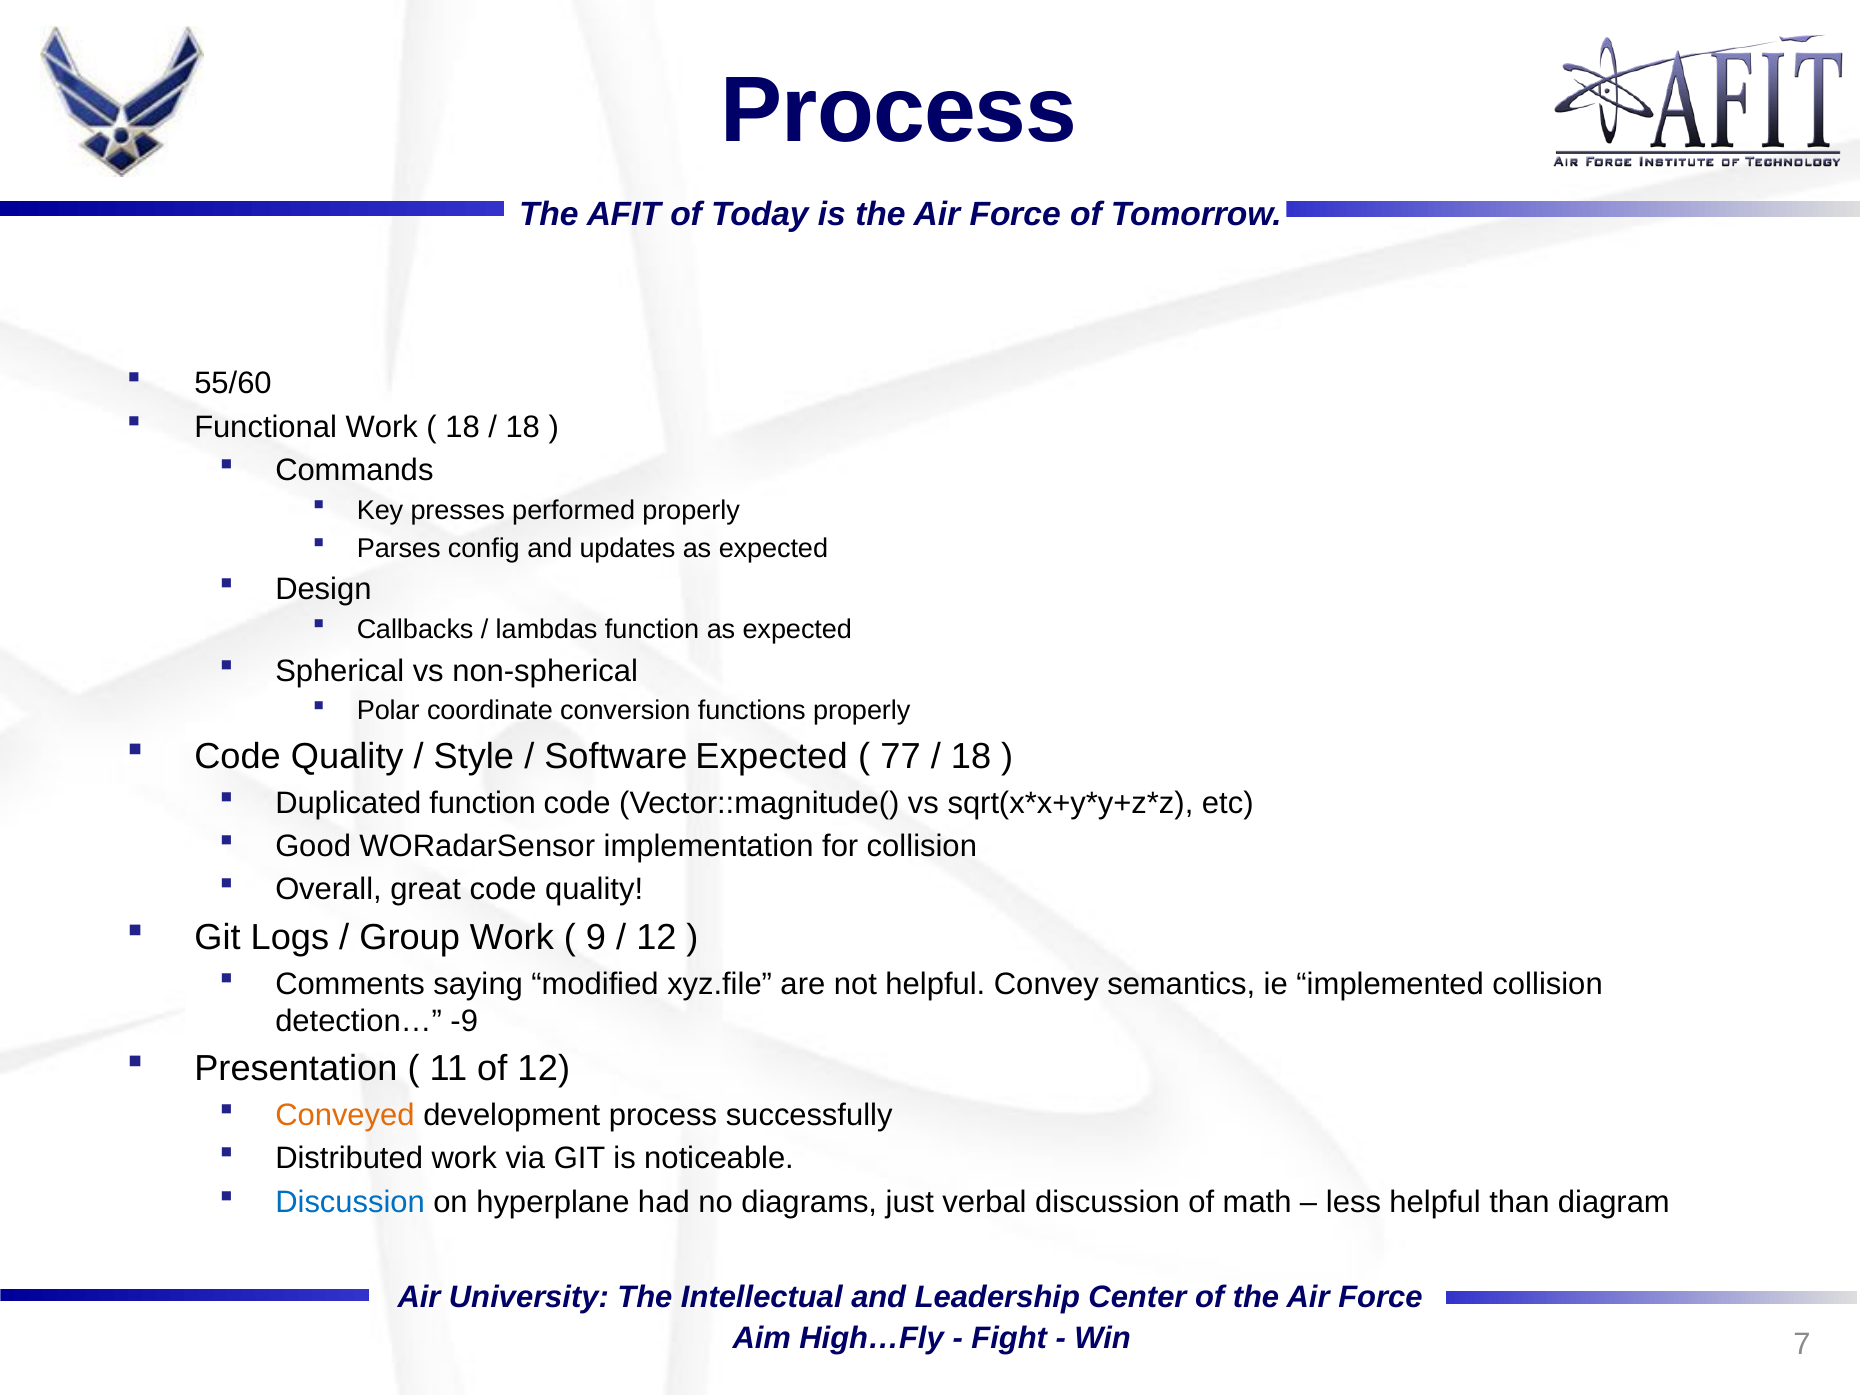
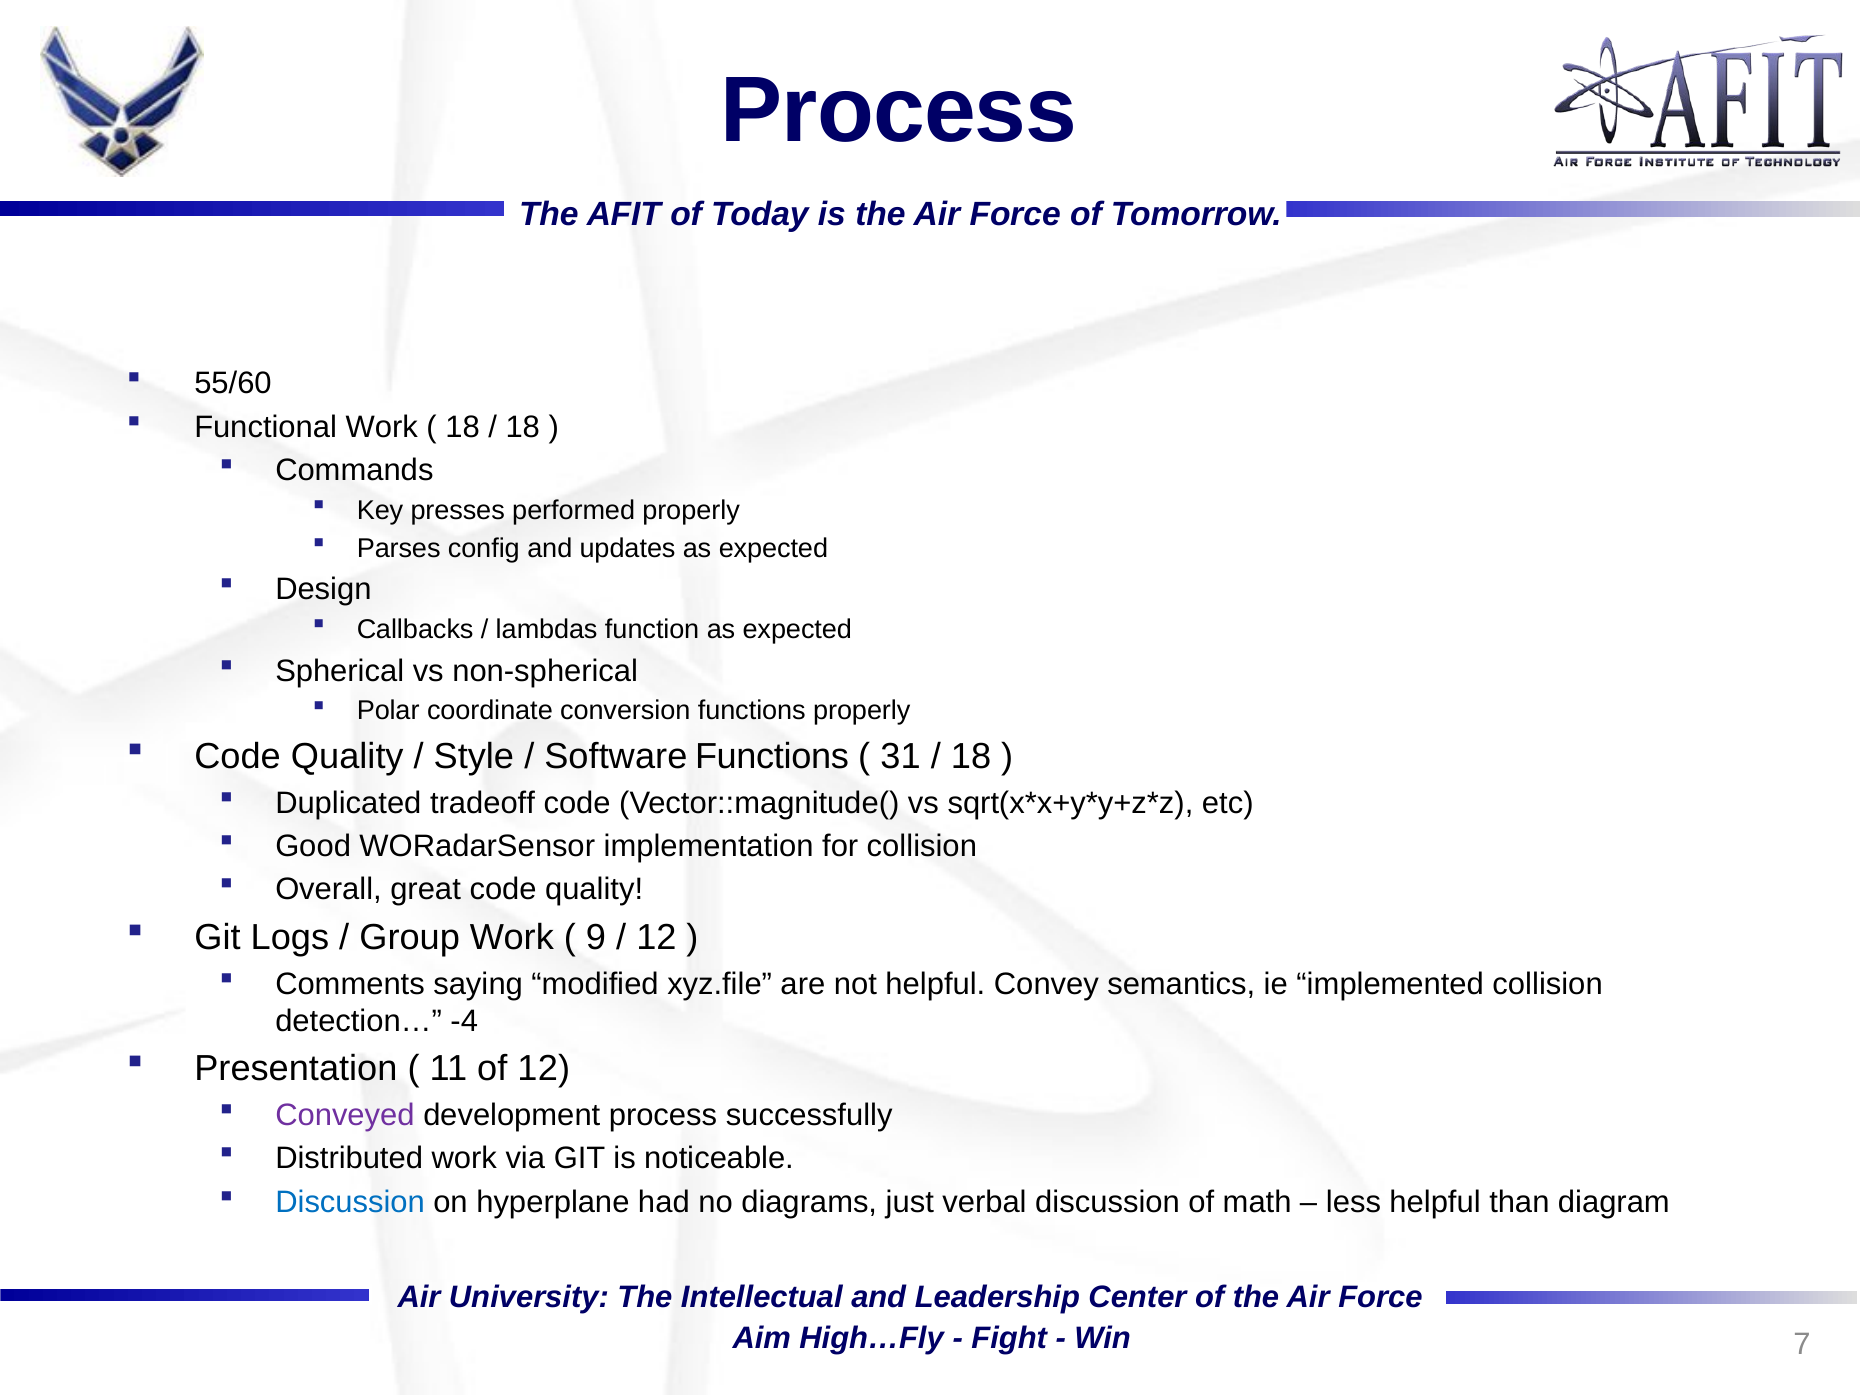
Software Expected: Expected -> Functions
77: 77 -> 31
Duplicated function: function -> tradeoff
-9: -9 -> -4
Conveyed colour: orange -> purple
